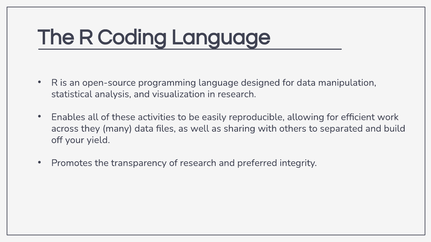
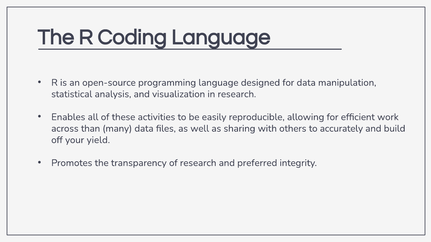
they: they -> than
separated: separated -> accurately
